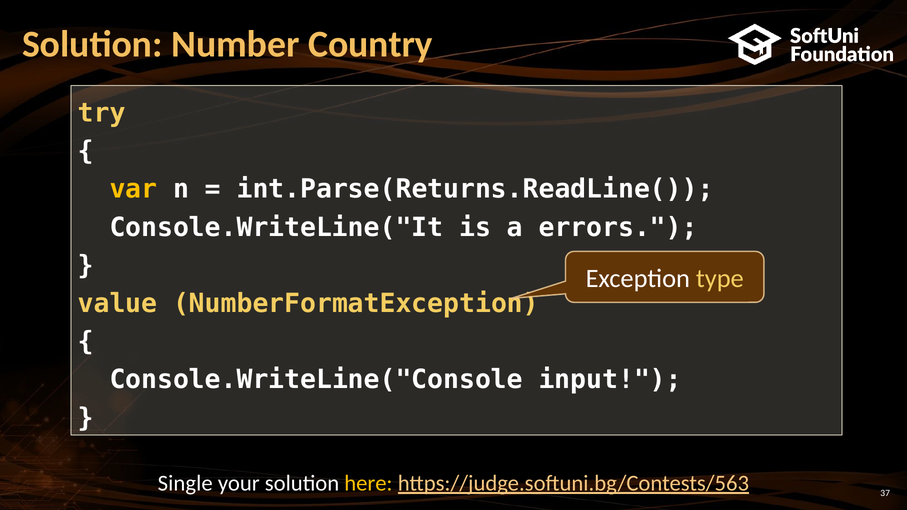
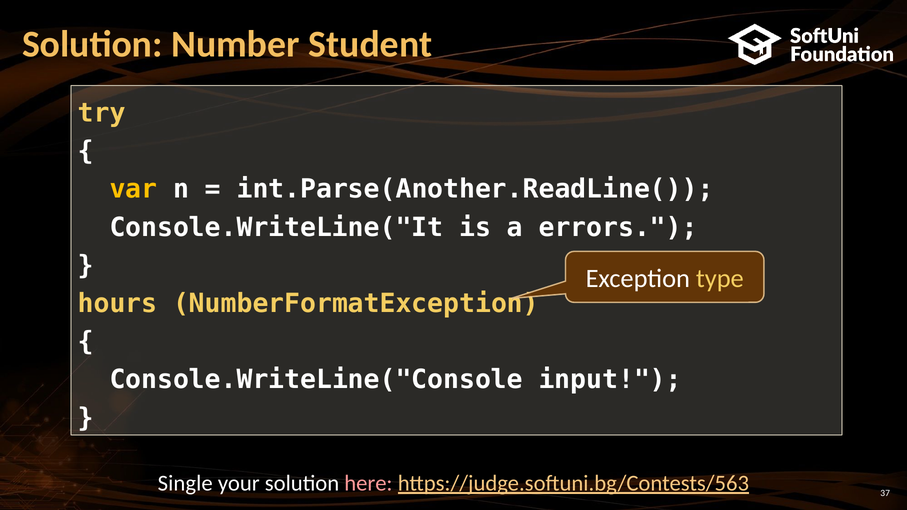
Country: Country -> Student
int.Parse(Returns.ReadLine(: int.Parse(Returns.ReadLine( -> int.Parse(Another.ReadLine(
value: value -> hours
here colour: yellow -> pink
